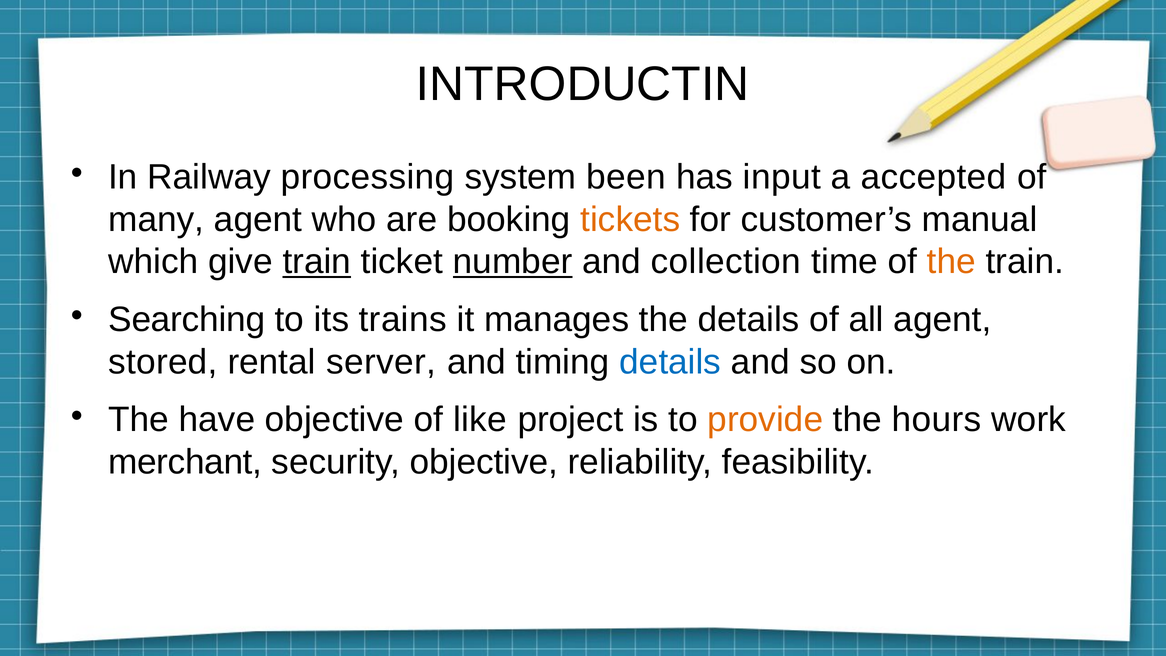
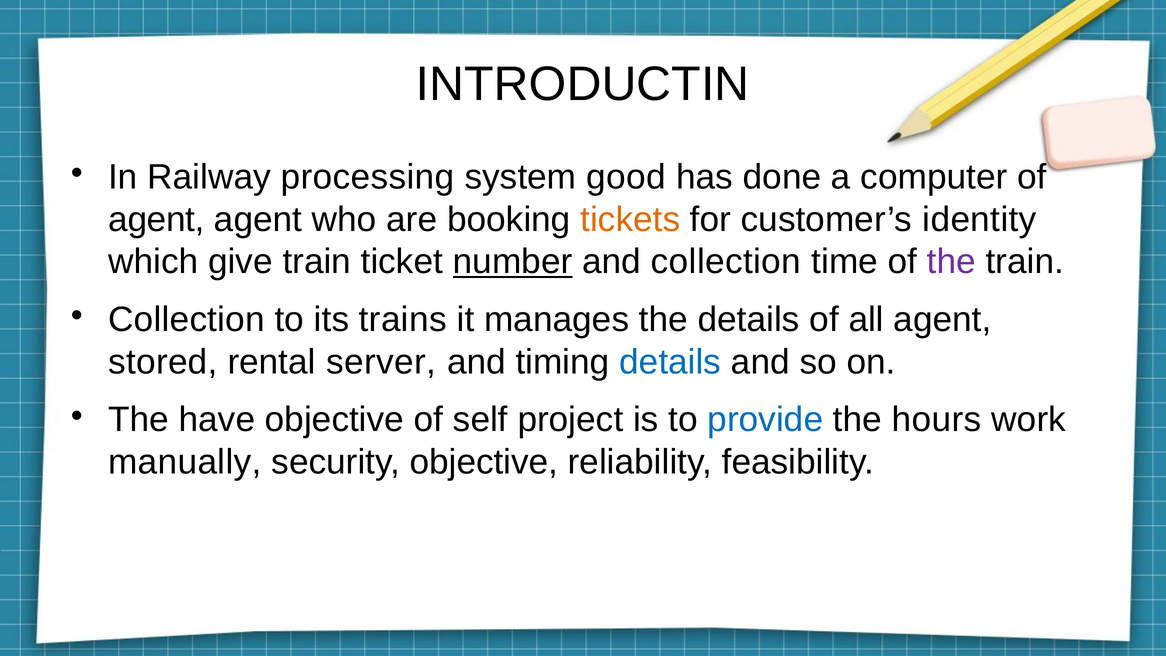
been: been -> good
input: input -> done
accepted: accepted -> computer
many at (156, 219): many -> agent
manual: manual -> identity
train at (317, 262) underline: present -> none
the at (951, 262) colour: orange -> purple
Searching at (187, 320): Searching -> Collection
like: like -> self
provide colour: orange -> blue
merchant: merchant -> manually
